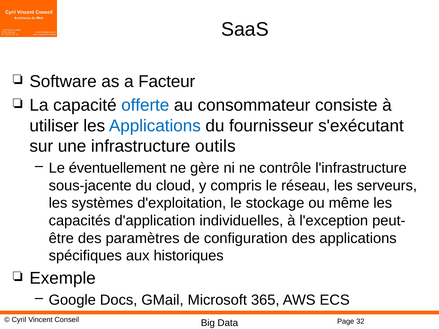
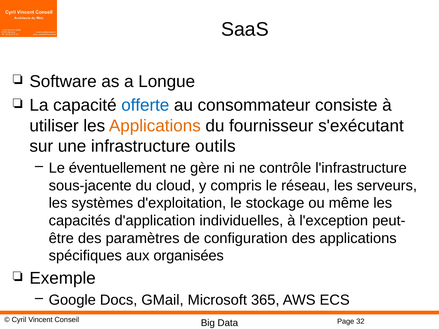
Facteur: Facteur -> Longue
Applications at (155, 126) colour: blue -> orange
historiques: historiques -> organisées
